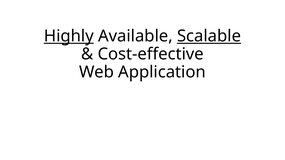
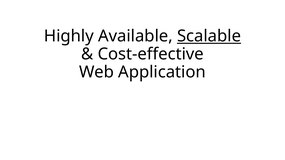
Highly underline: present -> none
